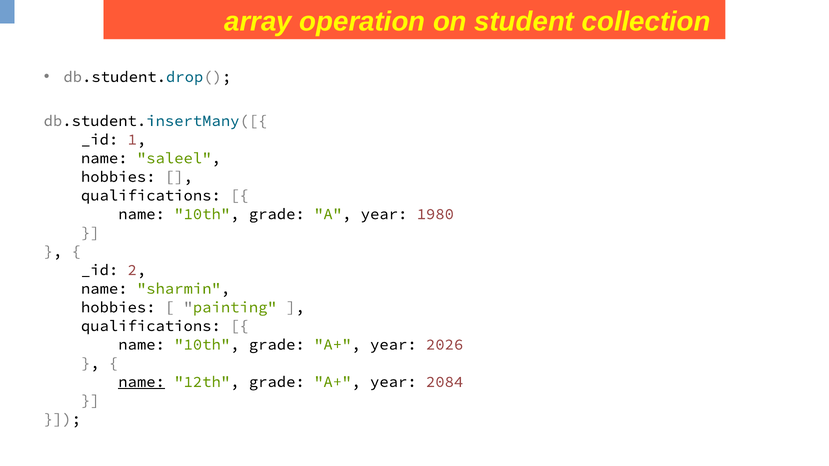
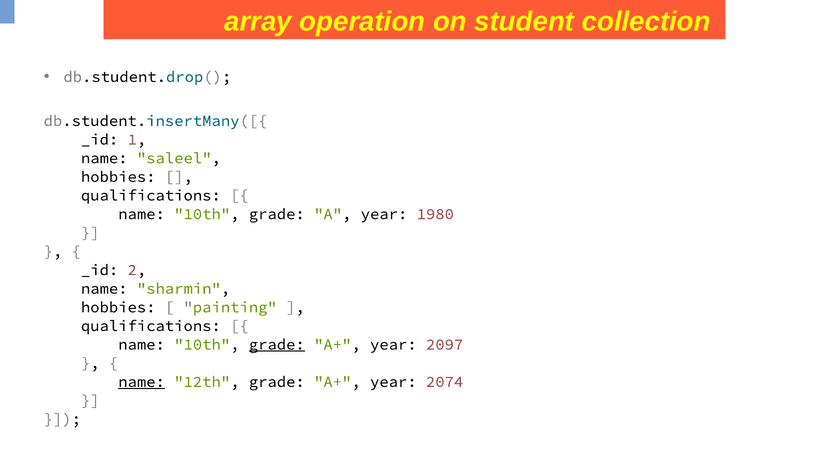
grade at (277, 345) underline: none -> present
2026: 2026 -> 2097
2084: 2084 -> 2074
